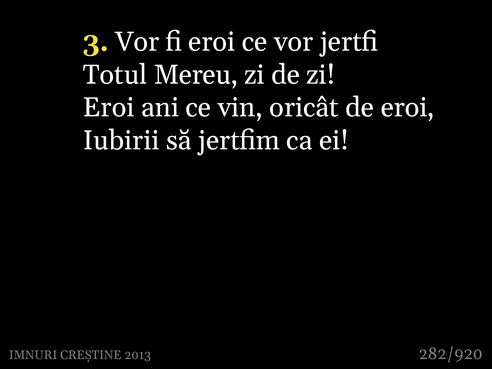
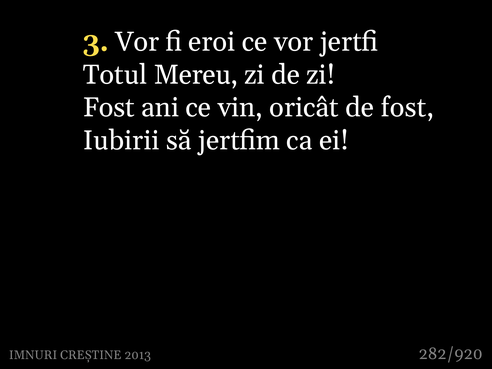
Eroi at (109, 108): Eroi -> Fost
de eroi: eroi -> fost
